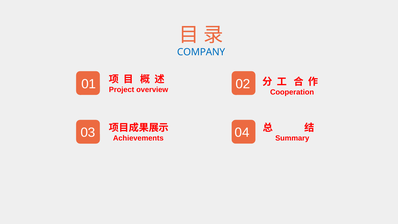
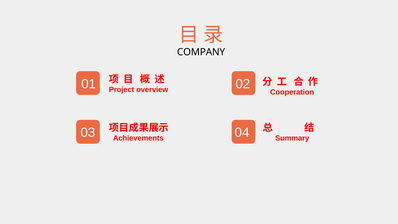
COMPANY colour: blue -> black
